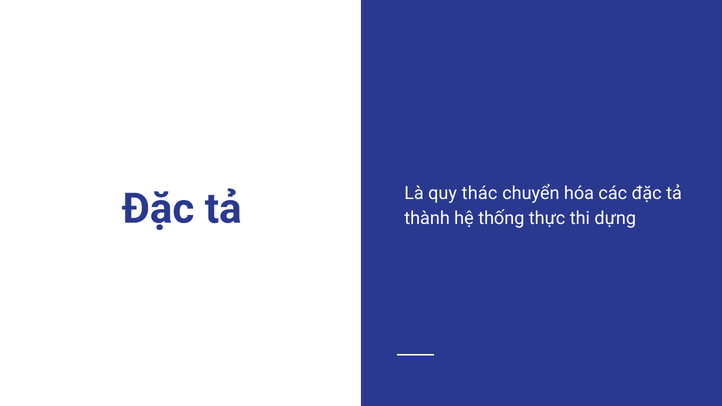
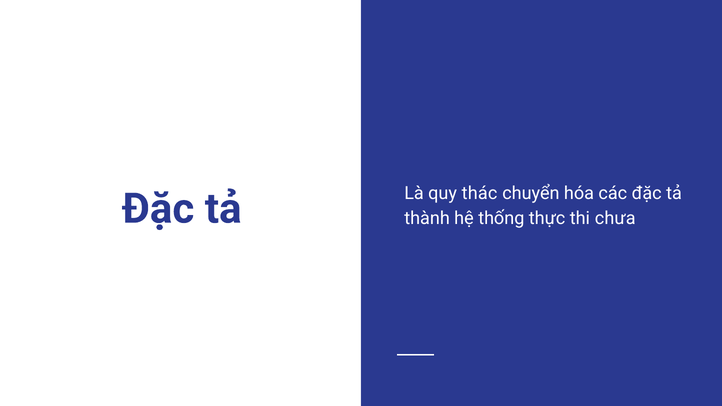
dựng: dựng -> chưa
